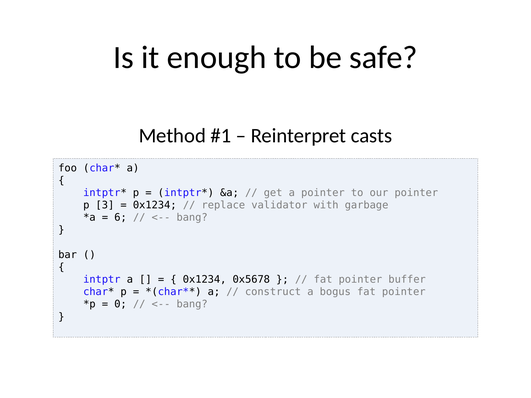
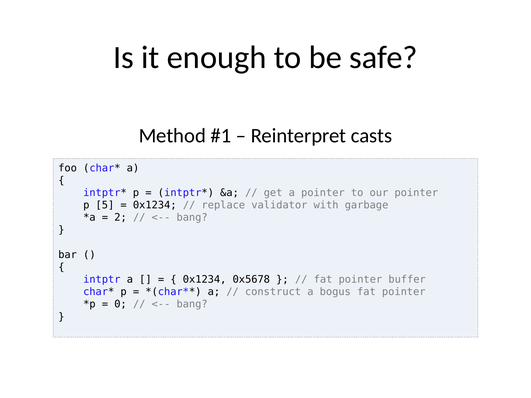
3: 3 -> 5
6: 6 -> 2
